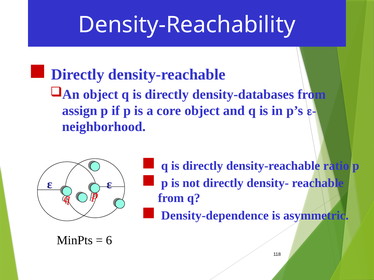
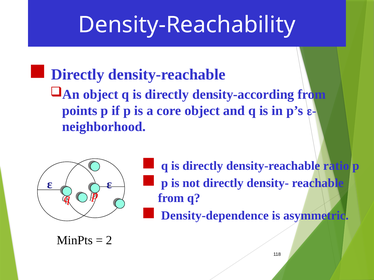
density-databases: density-databases -> density-according
assign: assign -> points
6: 6 -> 2
